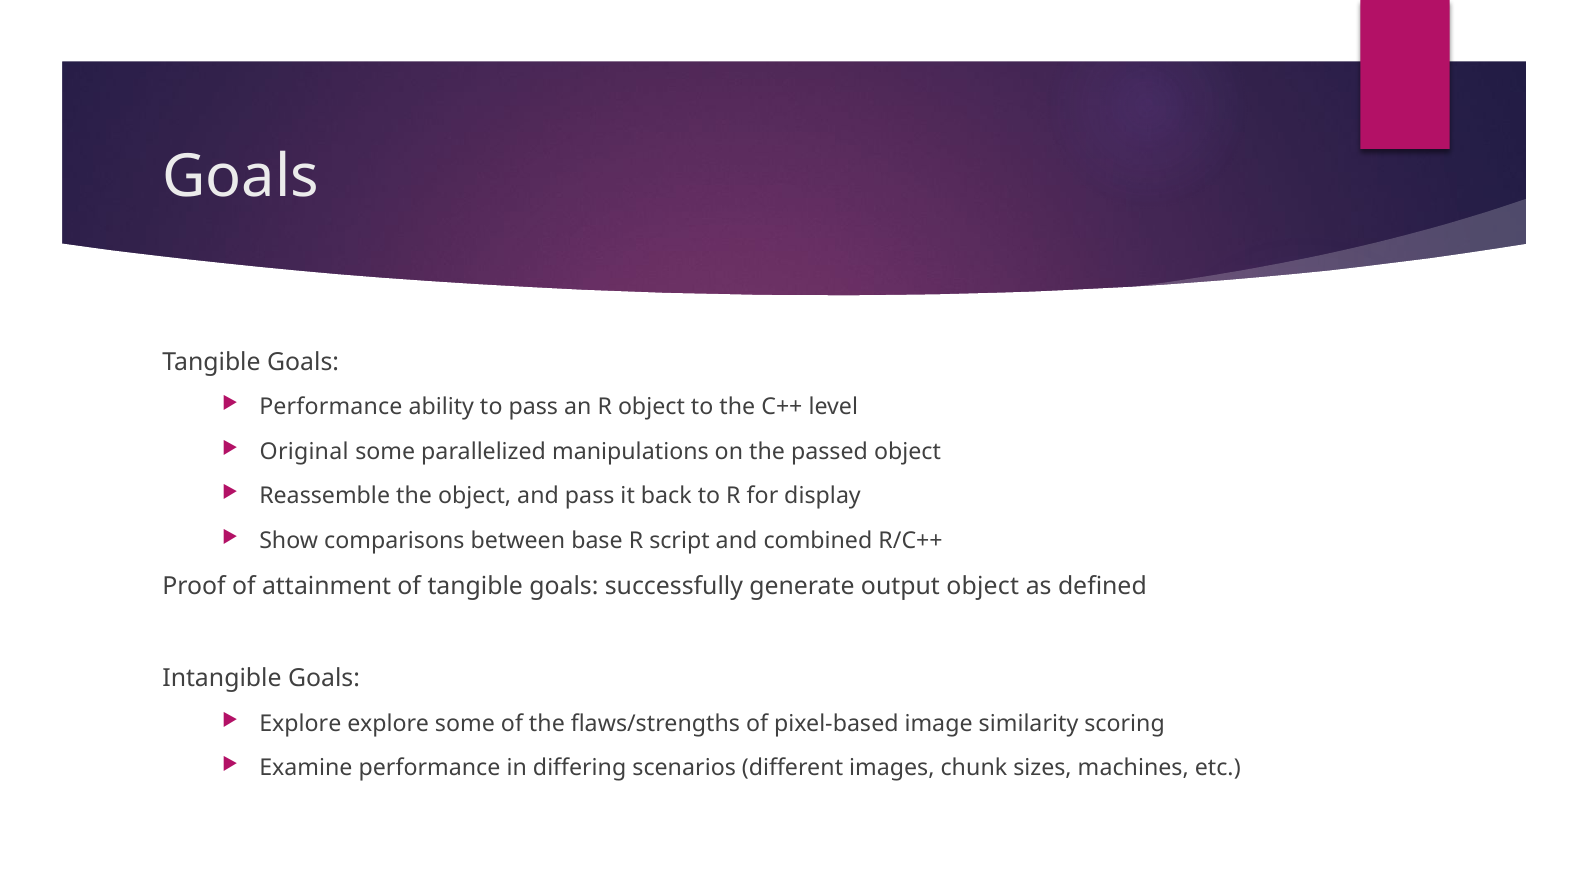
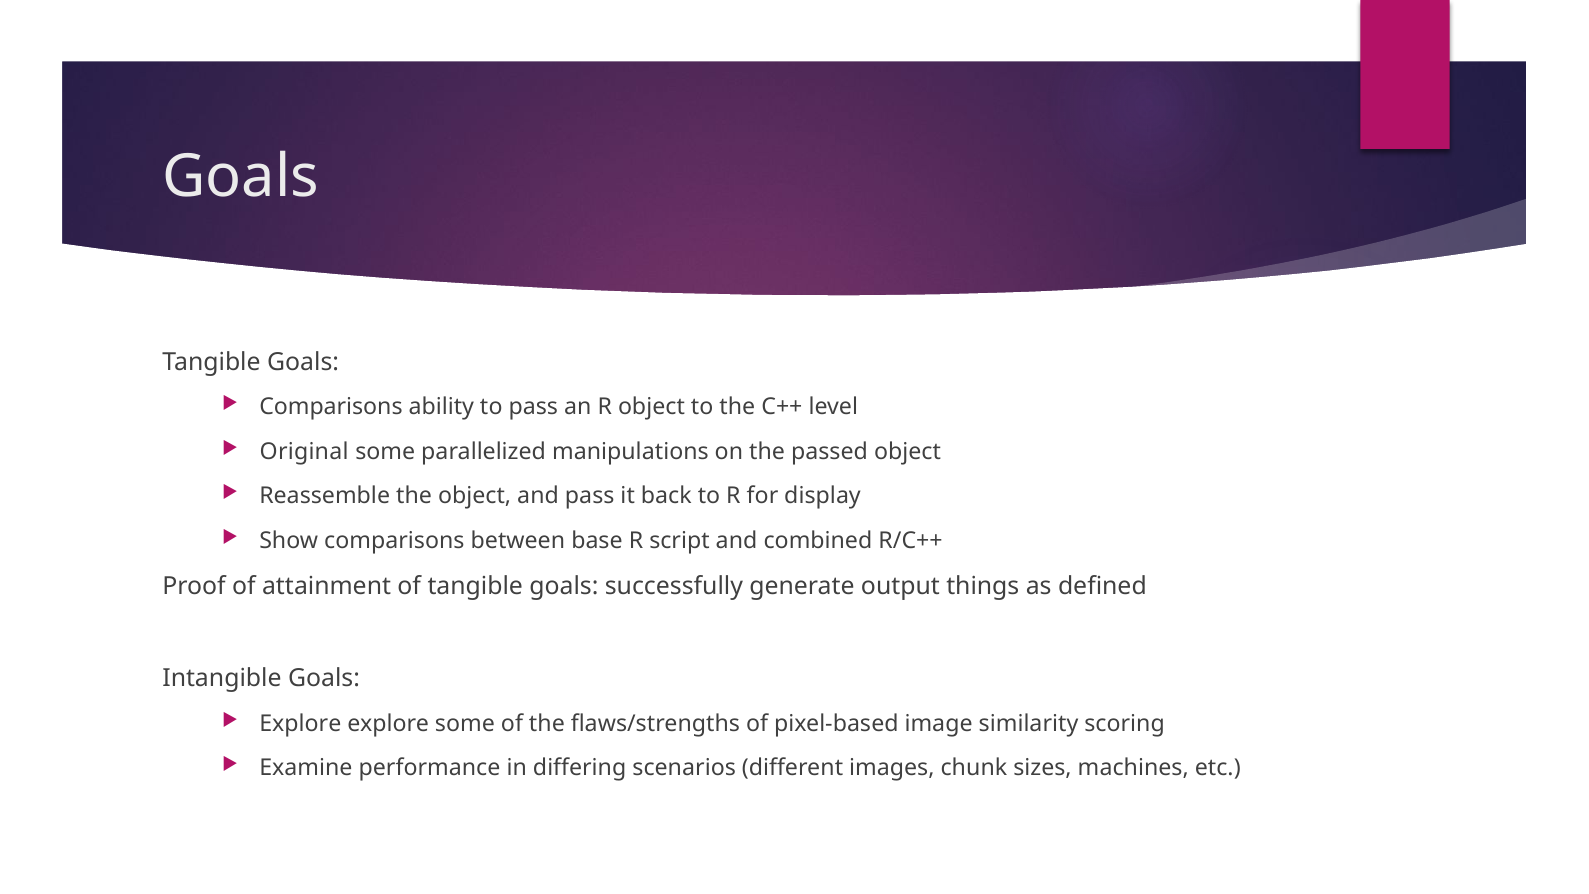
Performance at (331, 407): Performance -> Comparisons
output object: object -> things
